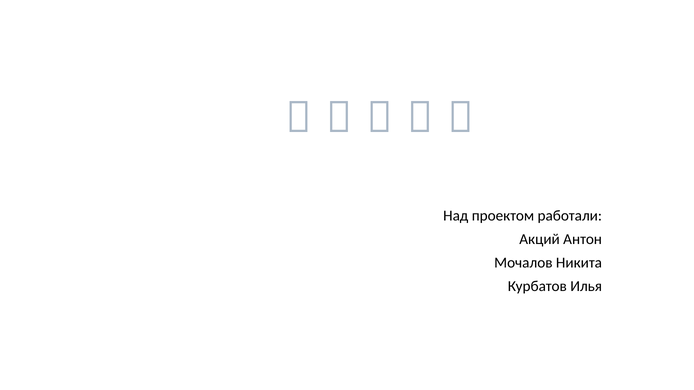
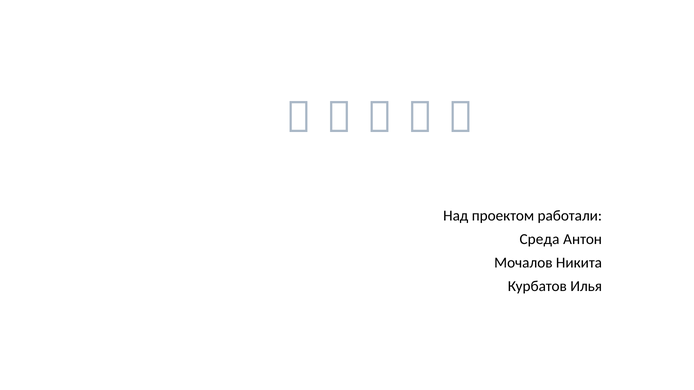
Акций: Акций -> Среда
